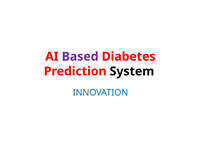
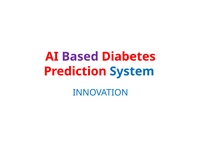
System colour: black -> blue
